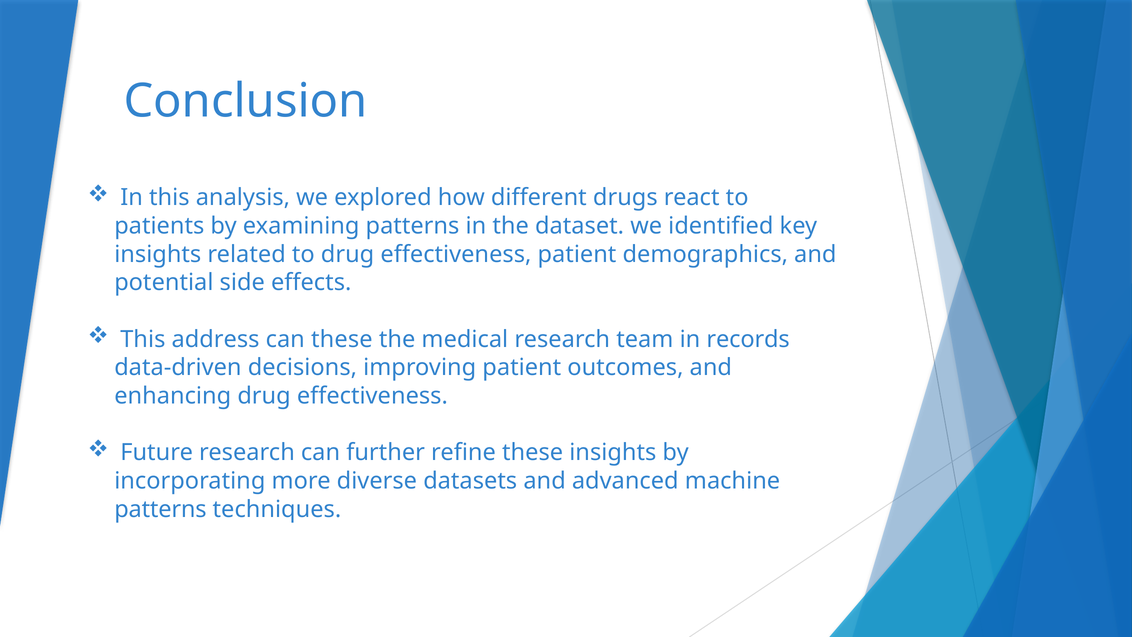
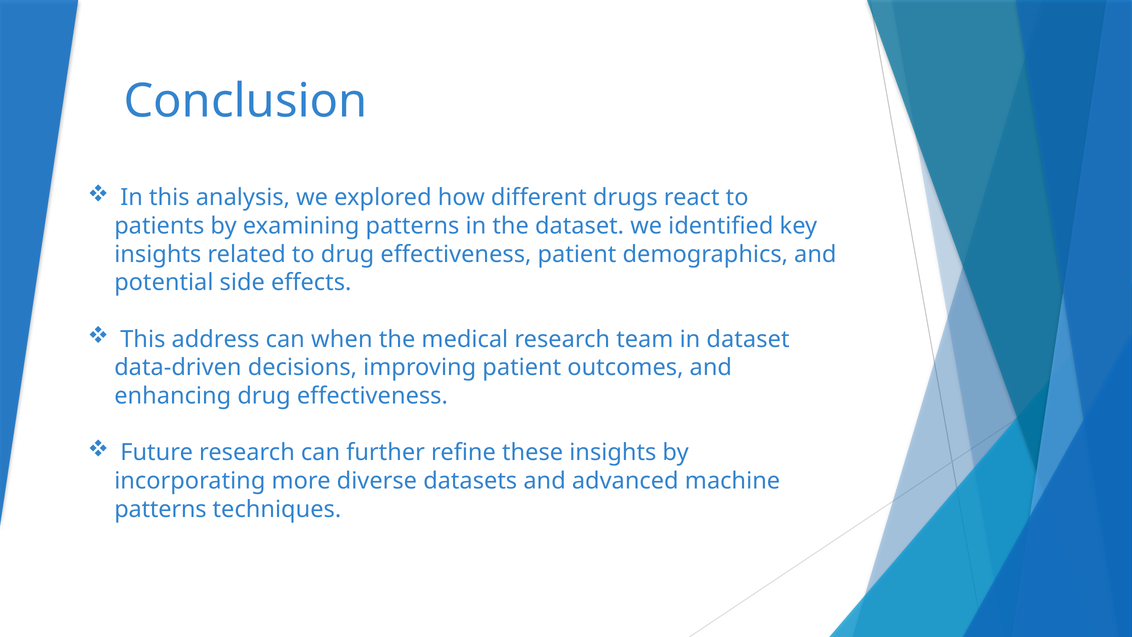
can these: these -> when
in records: records -> dataset
